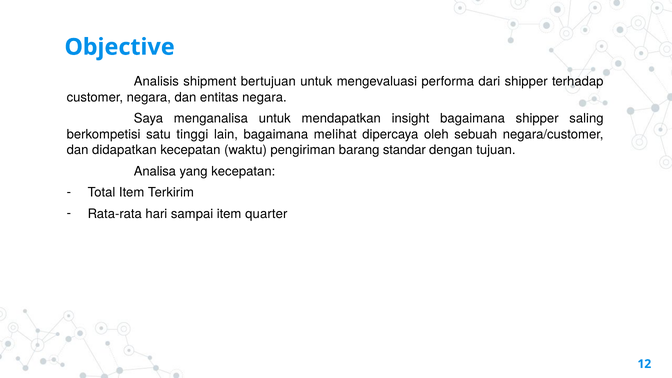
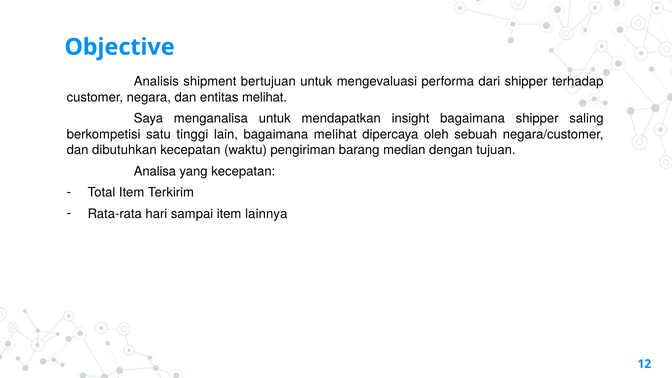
entitas negara: negara -> melihat
didapatkan: didapatkan -> dibutuhkan
standar: standar -> median
quarter: quarter -> lainnya
